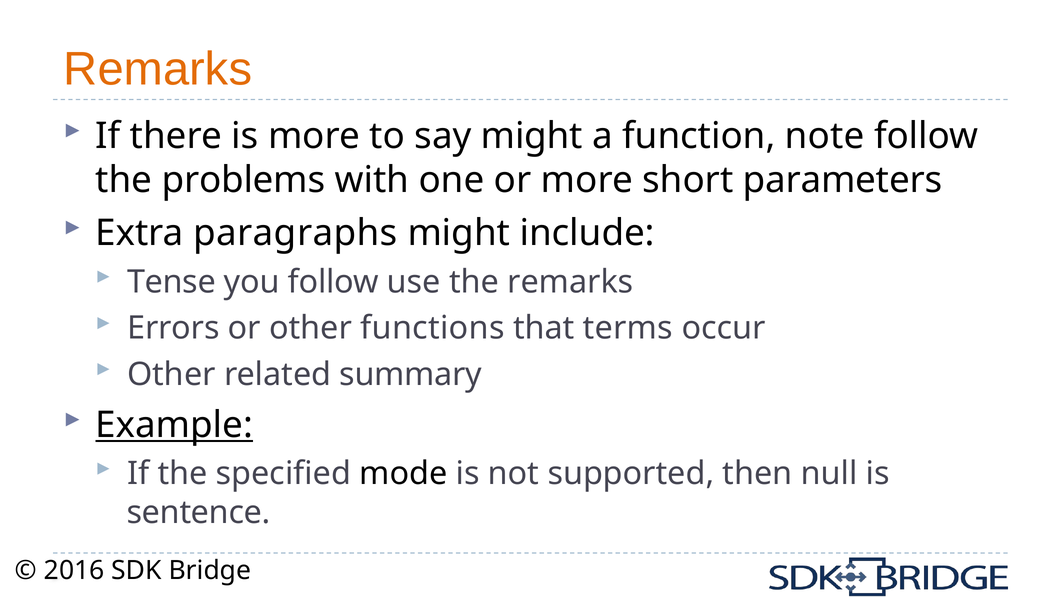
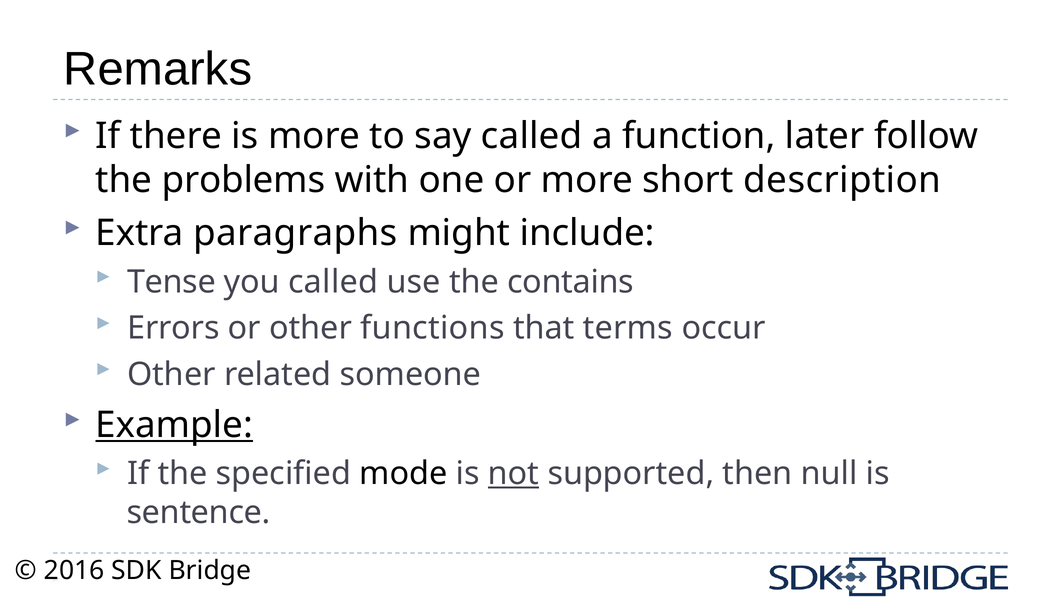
Remarks at (158, 69) colour: orange -> black
say might: might -> called
note: note -> later
parameters: parameters -> description
you follow: follow -> called
the remarks: remarks -> contains
summary: summary -> someone
not underline: none -> present
